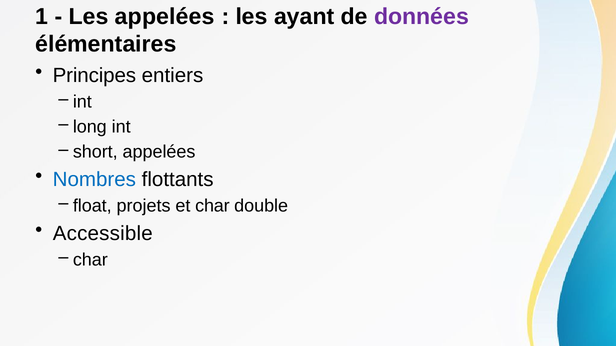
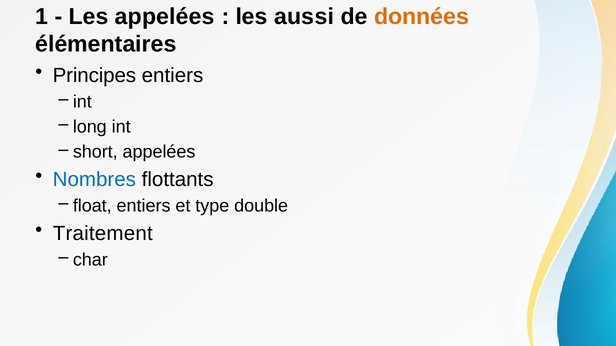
ayant: ayant -> aussi
données colour: purple -> orange
float projets: projets -> entiers
et char: char -> type
Accessible: Accessible -> Traitement
